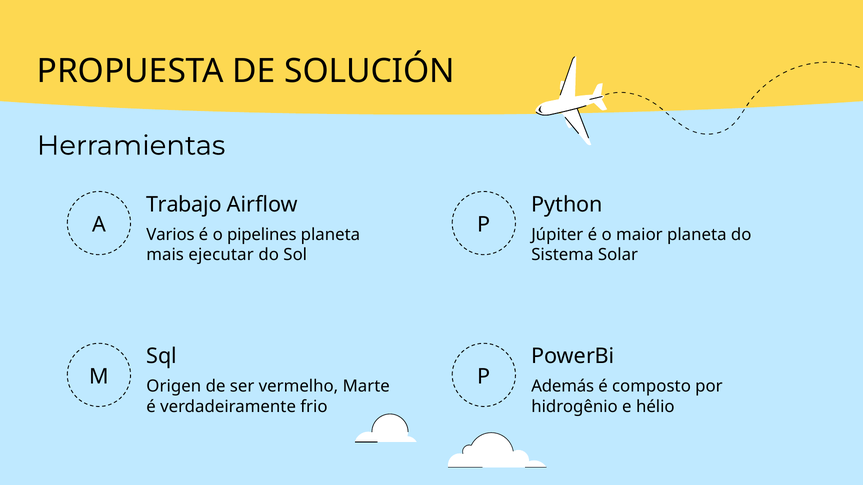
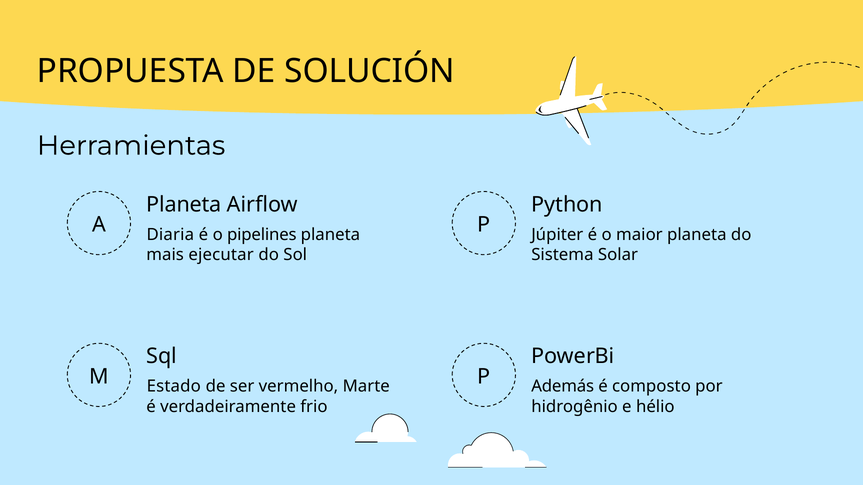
Trabajo at (184, 205): Trabajo -> Planeta
Varios: Varios -> Diaria
Origen: Origen -> Estado
